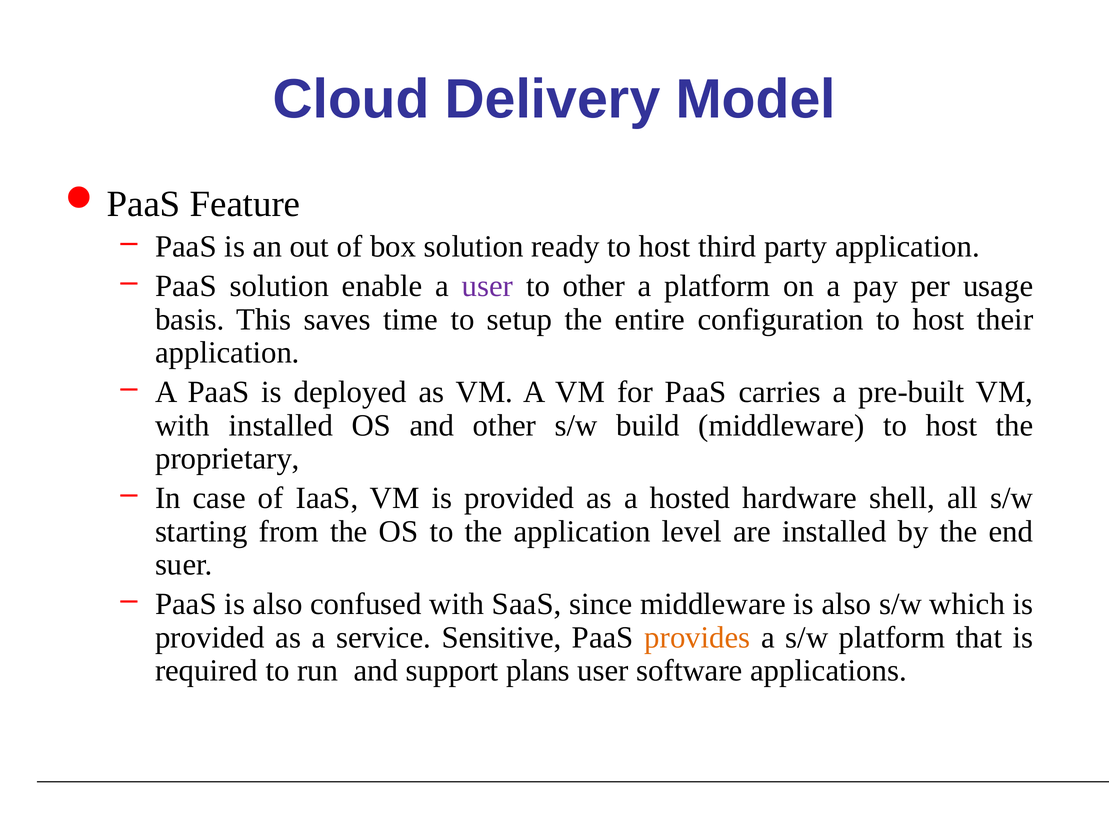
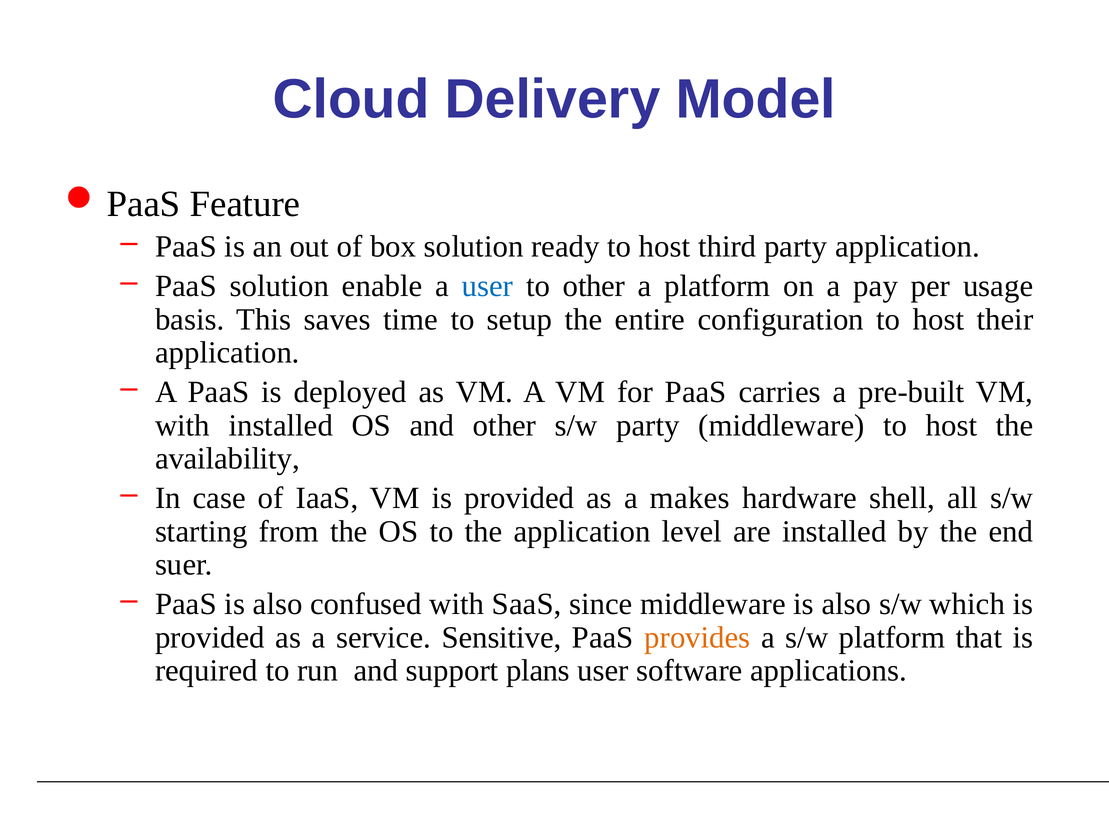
user at (488, 286) colour: purple -> blue
s/w build: build -> party
proprietary: proprietary -> availability
hosted: hosted -> makes
